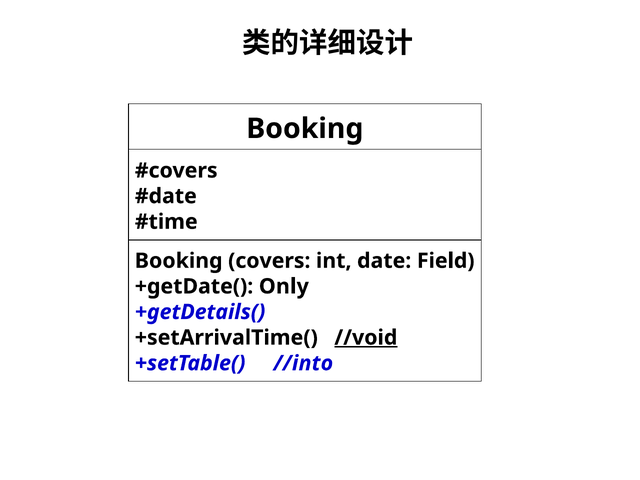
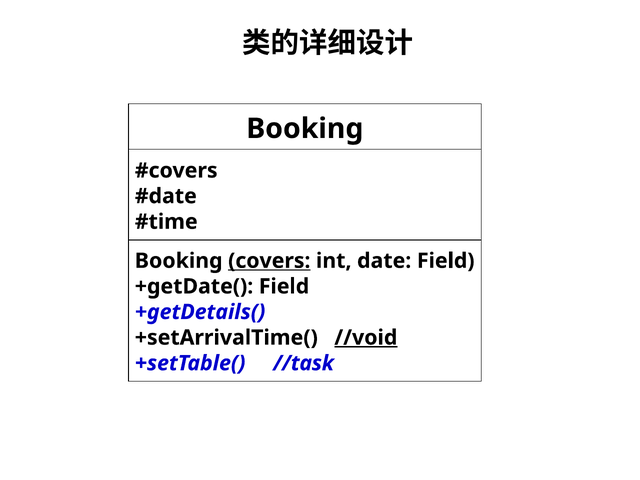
covers underline: none -> present
+getDate( Only: Only -> Field
//into: //into -> //task
